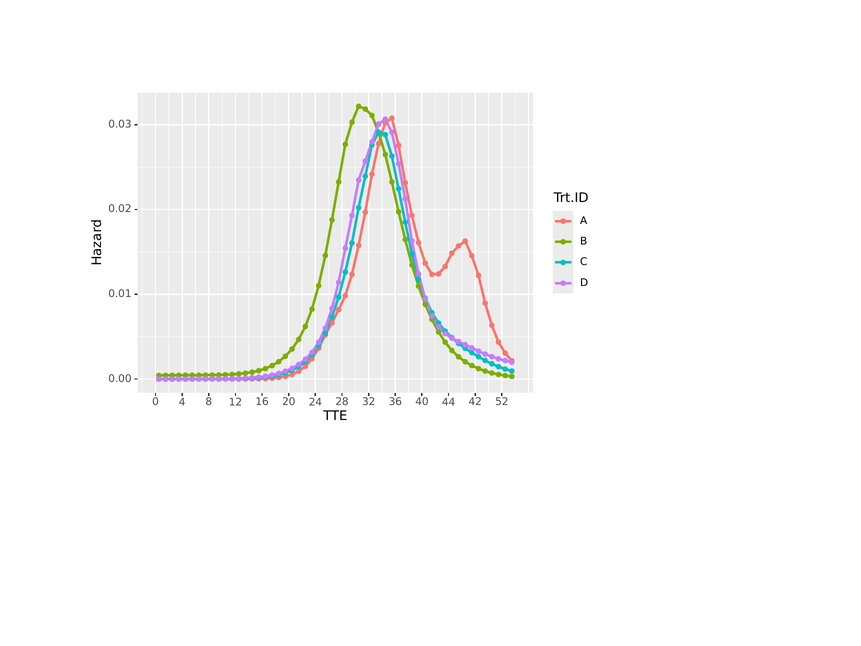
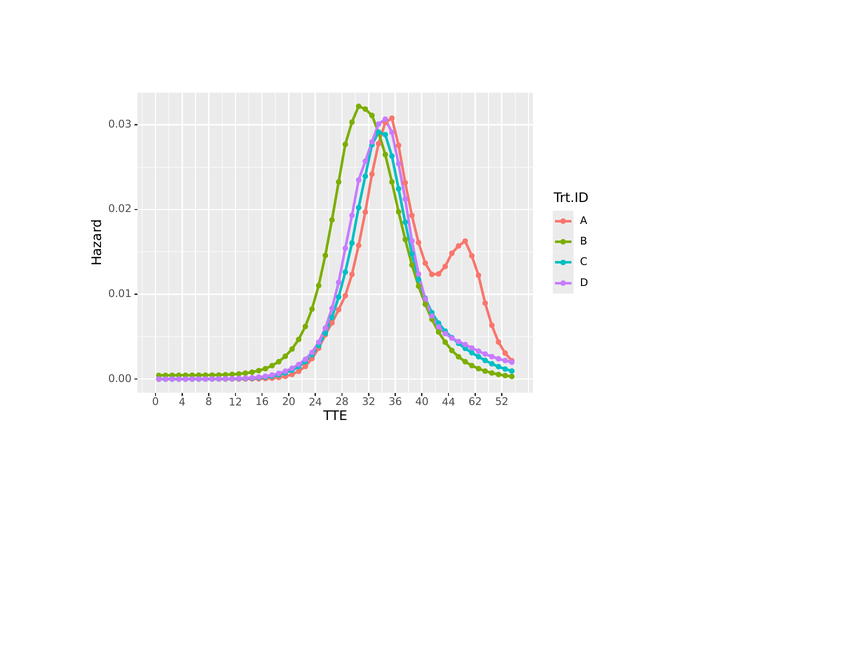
42: 42 -> 62
